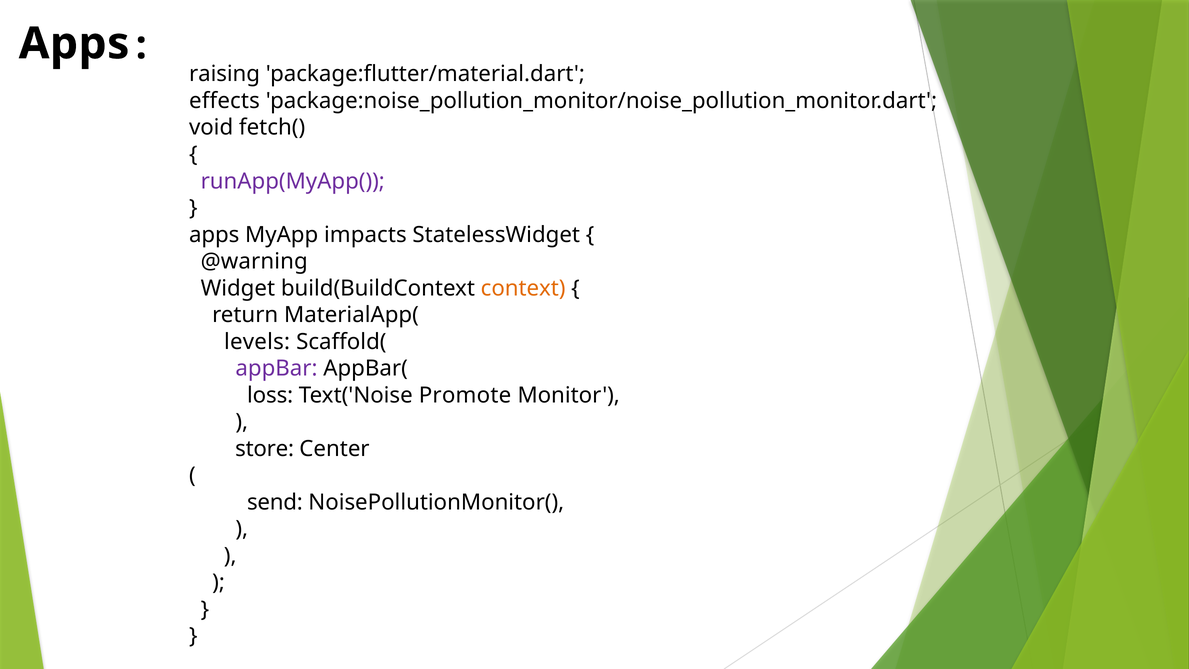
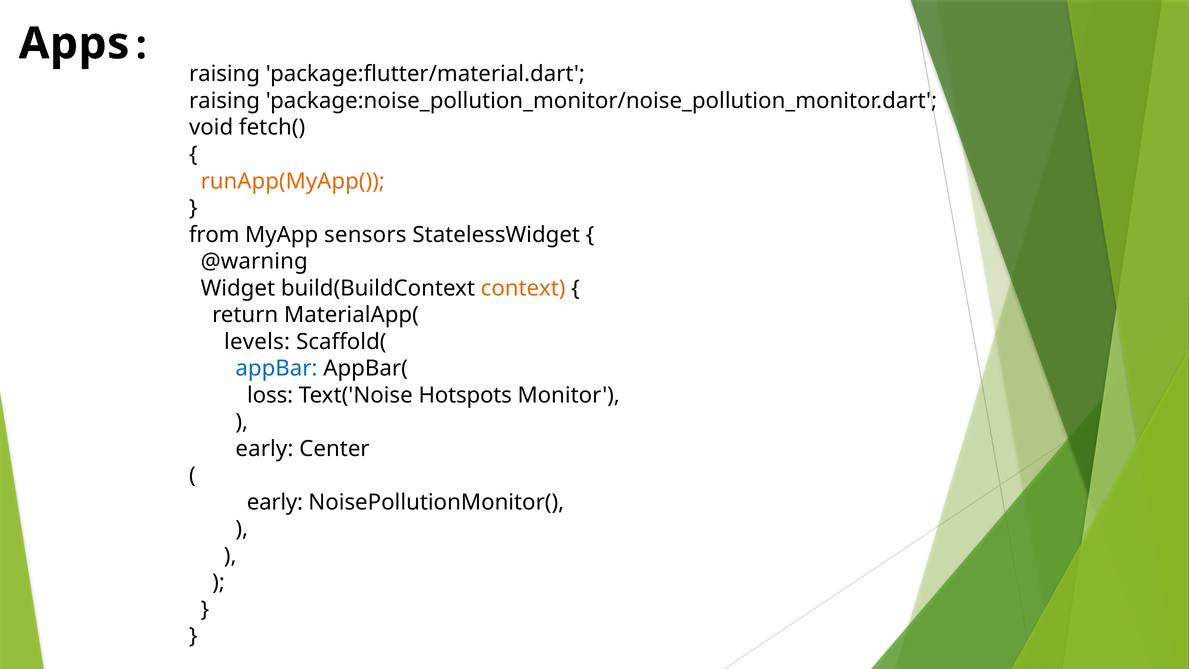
effects at (224, 101): effects -> raising
runApp(MyApp( colour: purple -> orange
apps at (214, 235): apps -> from
impacts: impacts -> sensors
appBar colour: purple -> blue
Promote: Promote -> Hotspots
store at (265, 449): store -> early
send at (275, 502): send -> early
